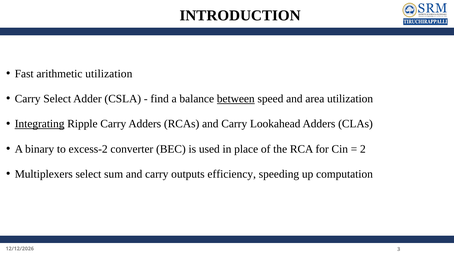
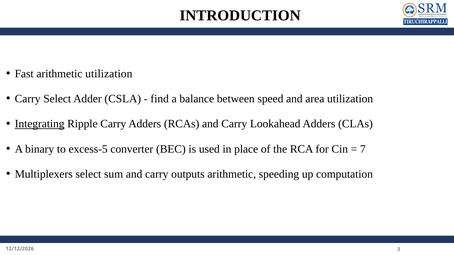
between underline: present -> none
excess-2: excess-2 -> excess-5
2: 2 -> 7
outputs efficiency: efficiency -> arithmetic
